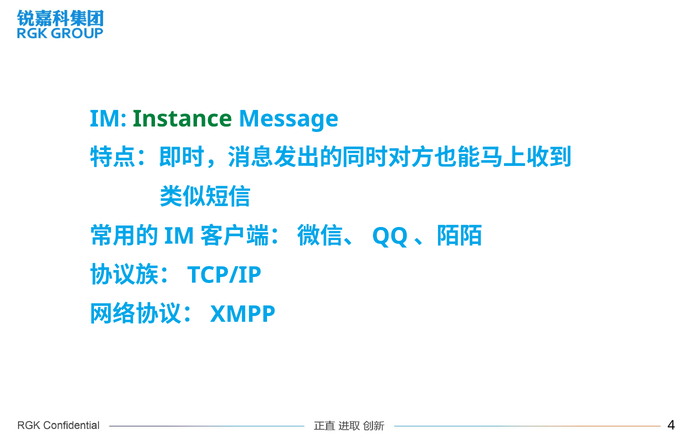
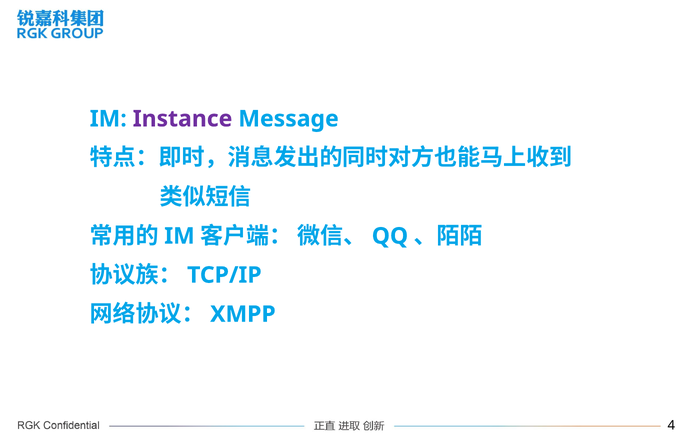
Instance colour: green -> purple
